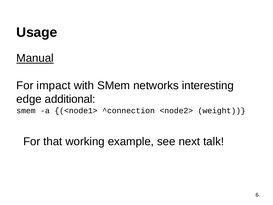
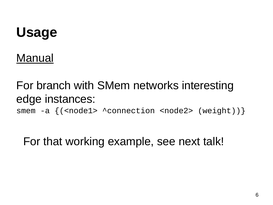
impact: impact -> branch
additional: additional -> instances
